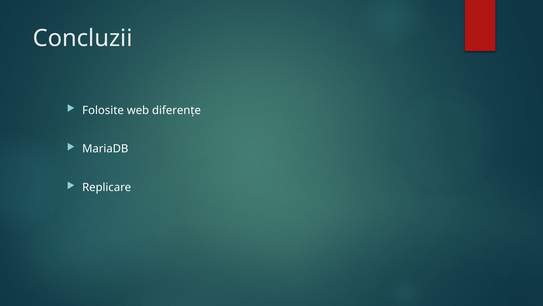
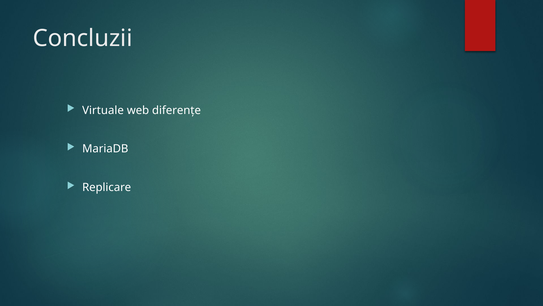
Folosite: Folosite -> Virtuale
